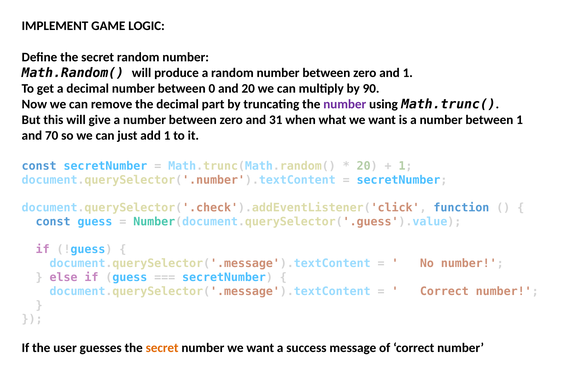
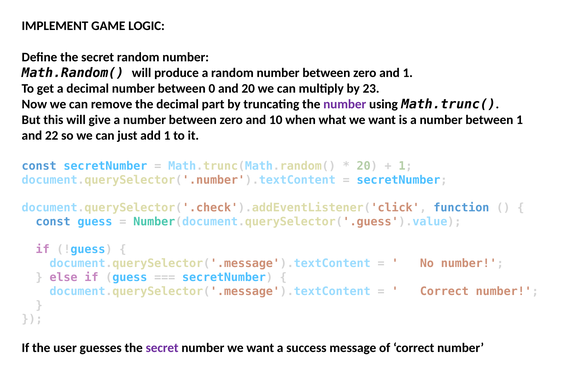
90: 90 -> 23
31: 31 -> 10
70: 70 -> 22
secret at (162, 348) colour: orange -> purple
